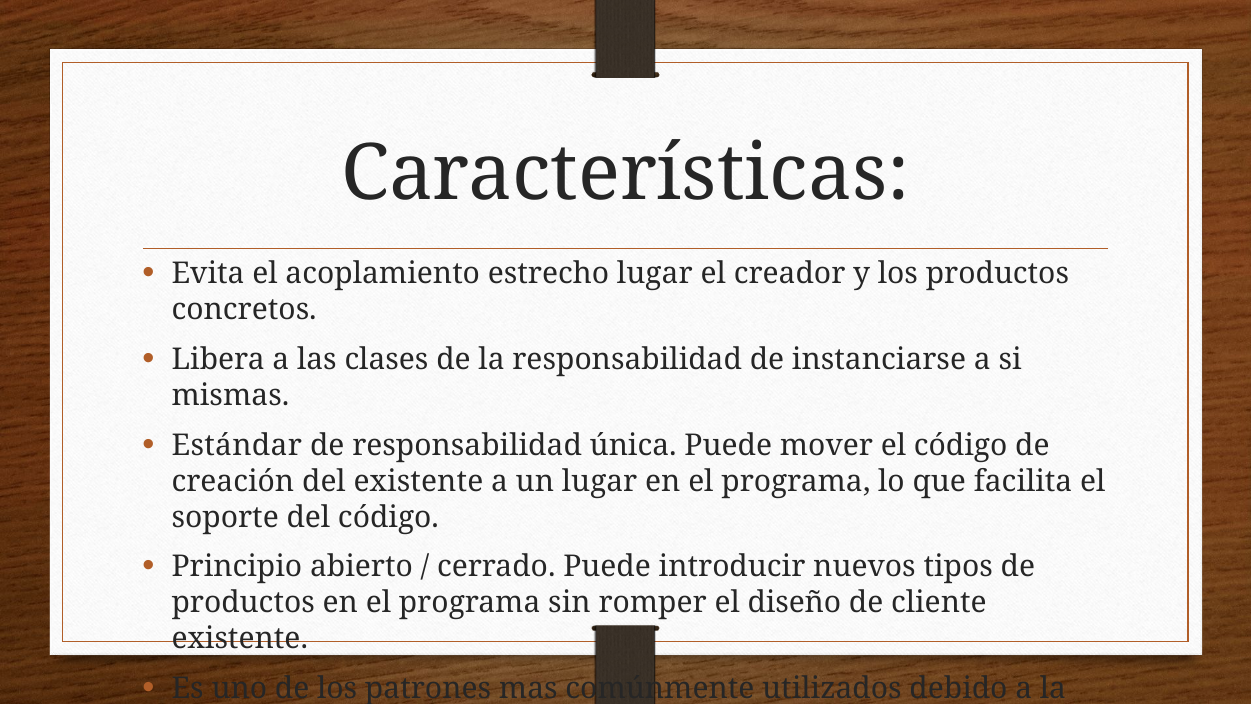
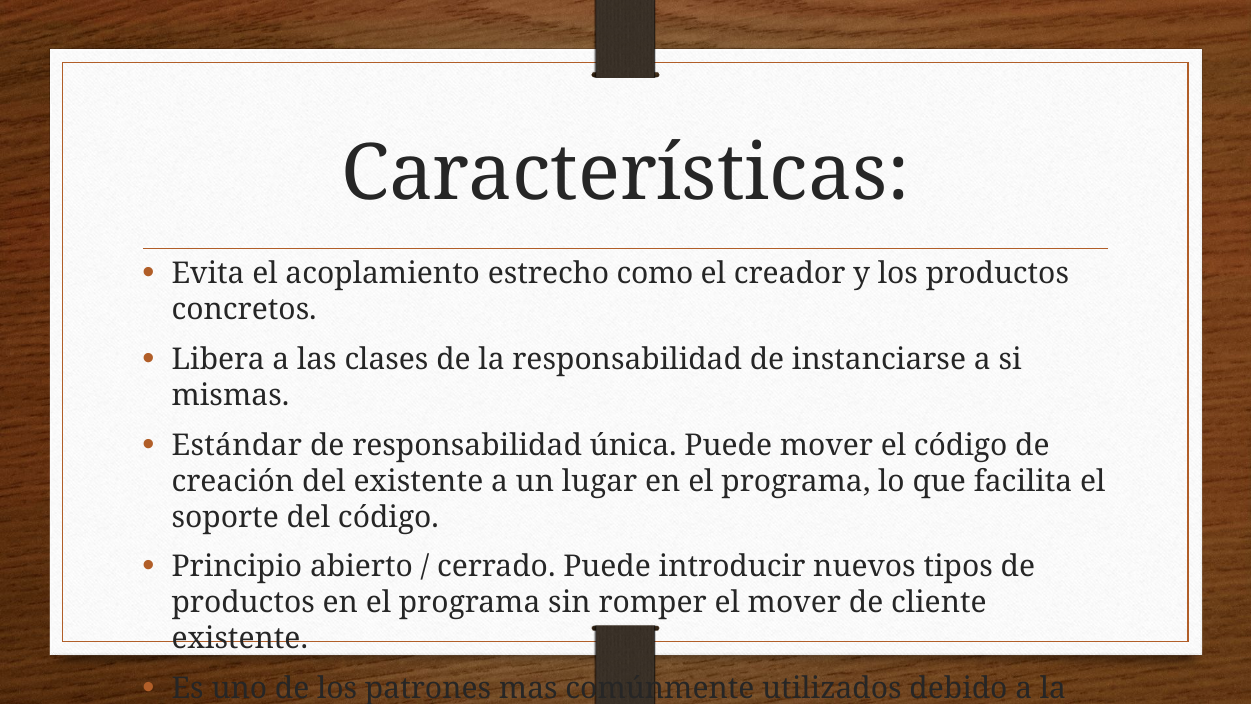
estrecho lugar: lugar -> como
el diseño: diseño -> mover
